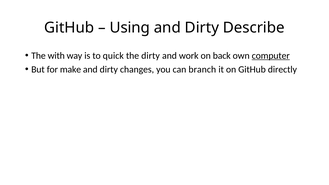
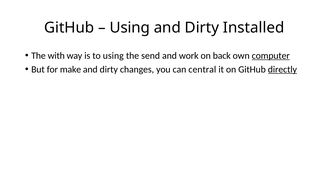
Describe: Describe -> Installed
to quick: quick -> using
the dirty: dirty -> send
branch: branch -> central
directly underline: none -> present
